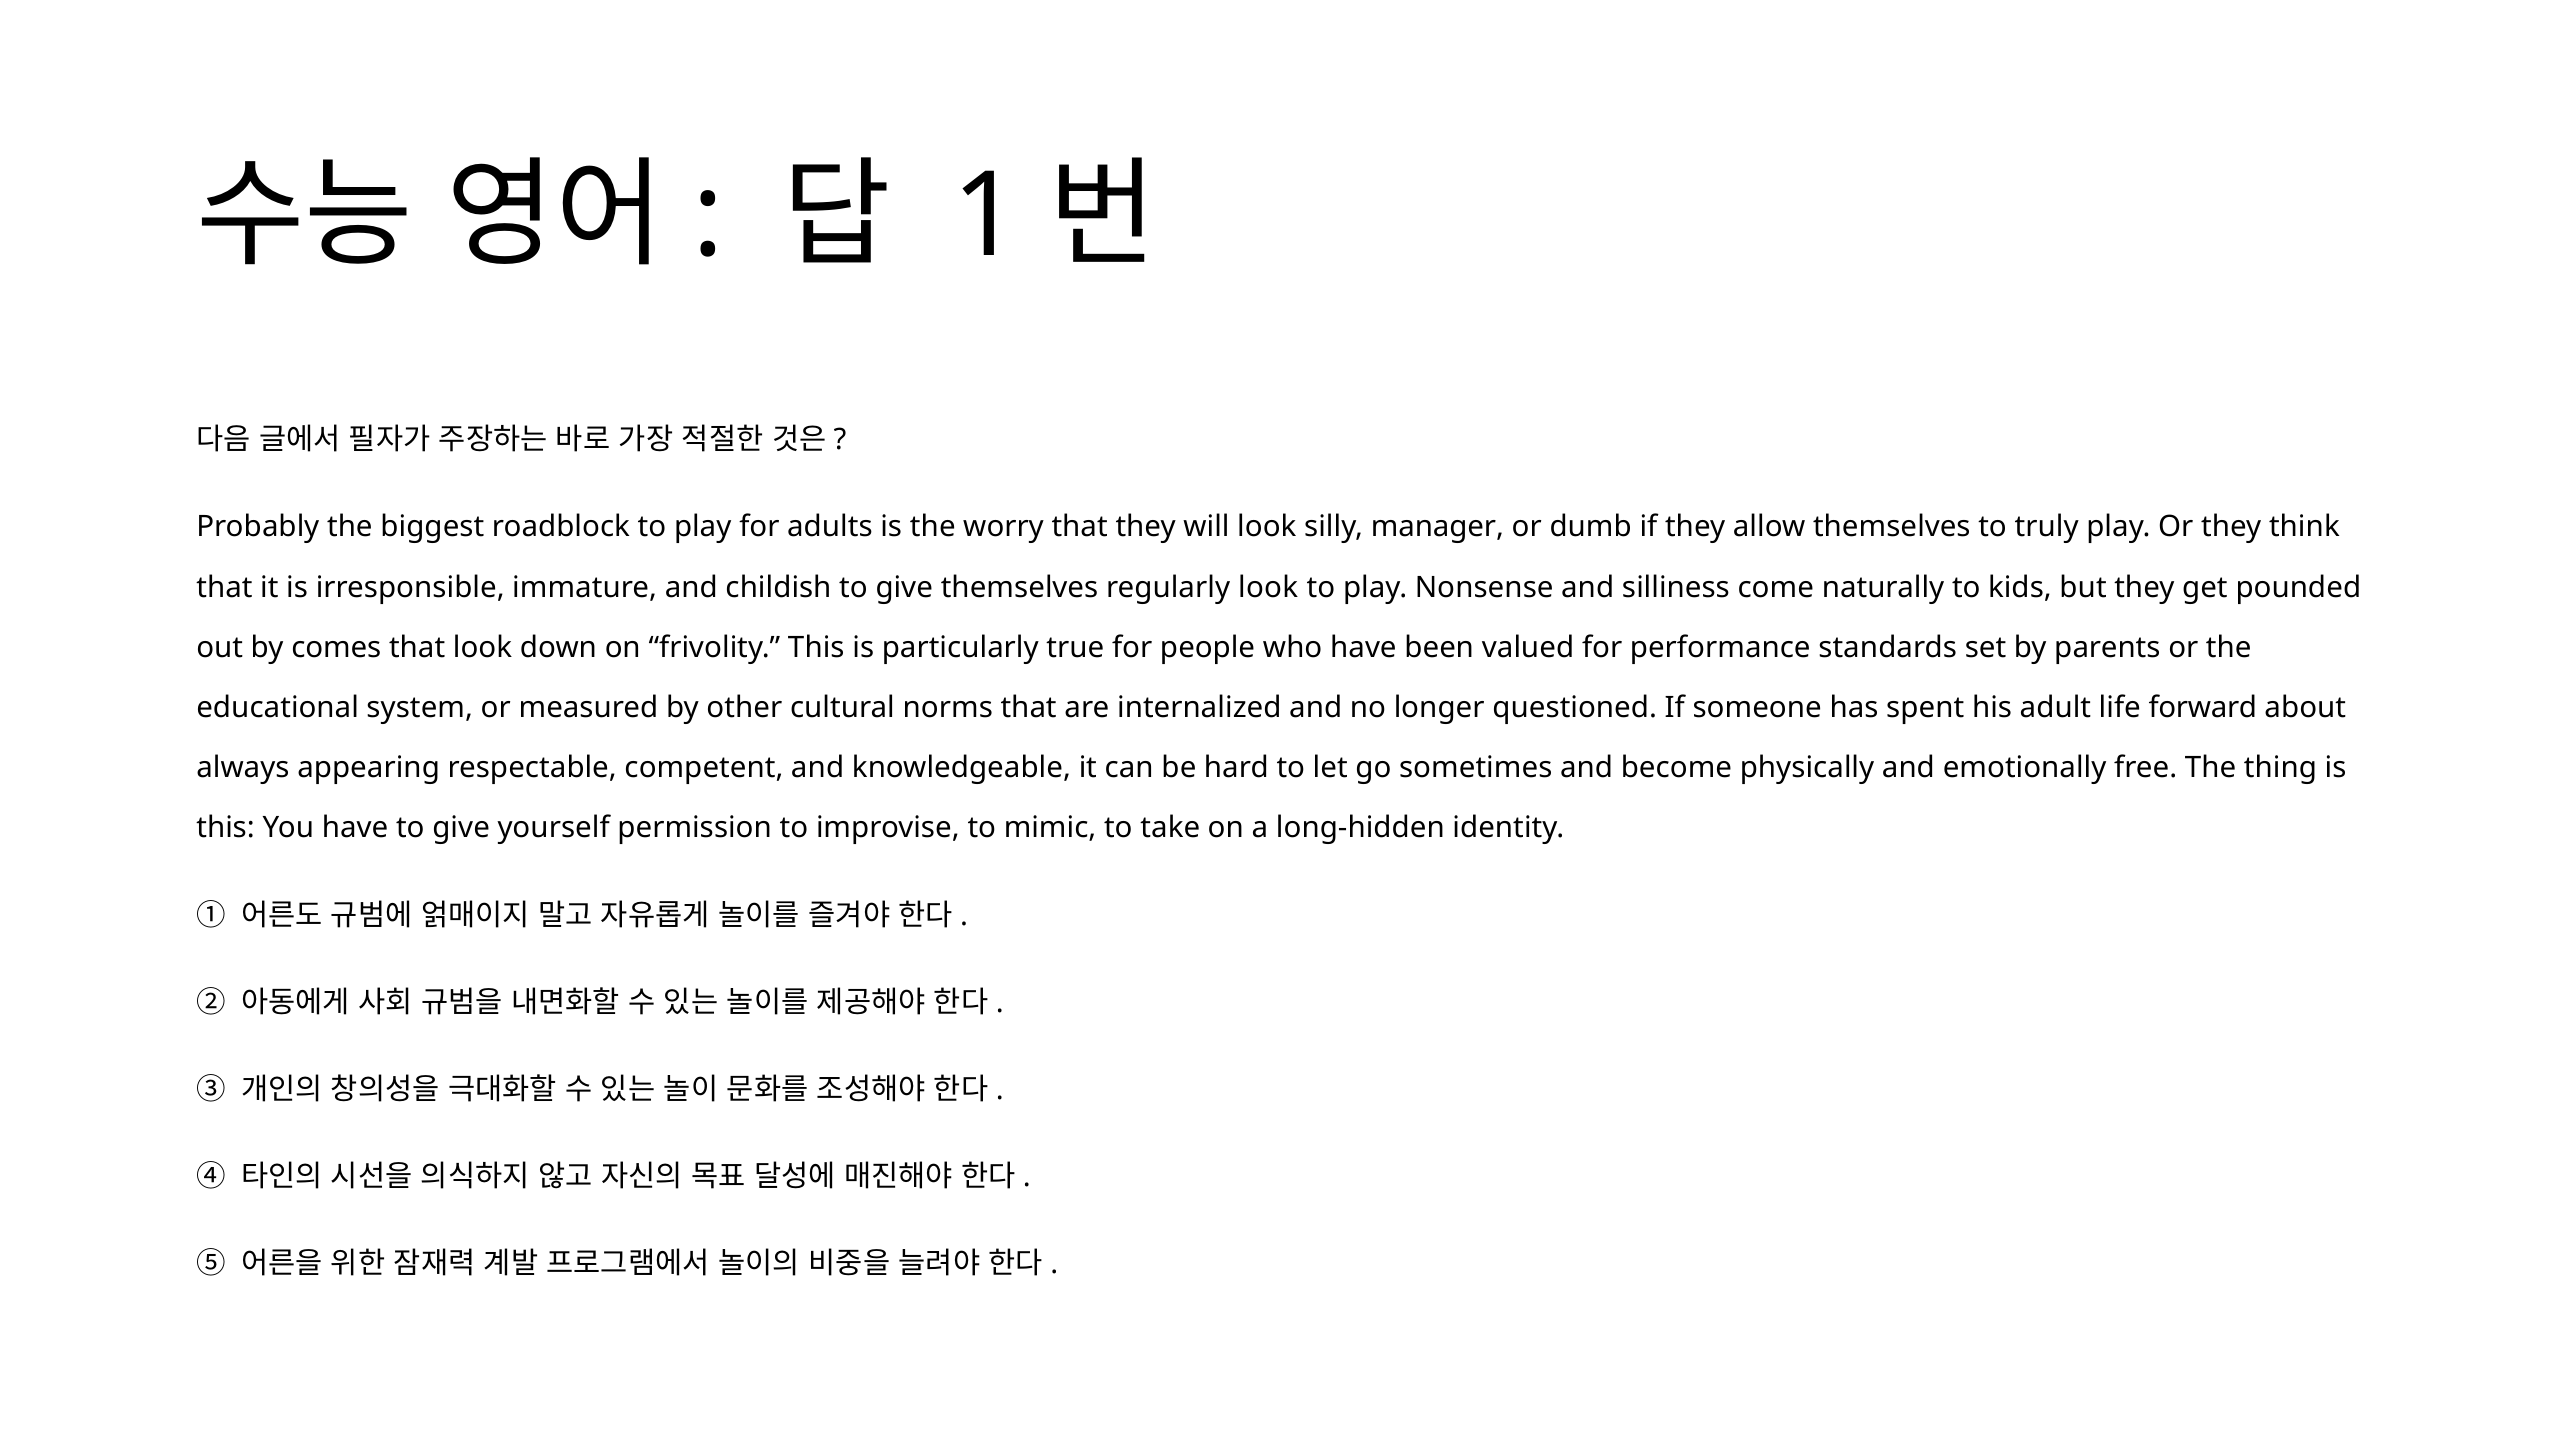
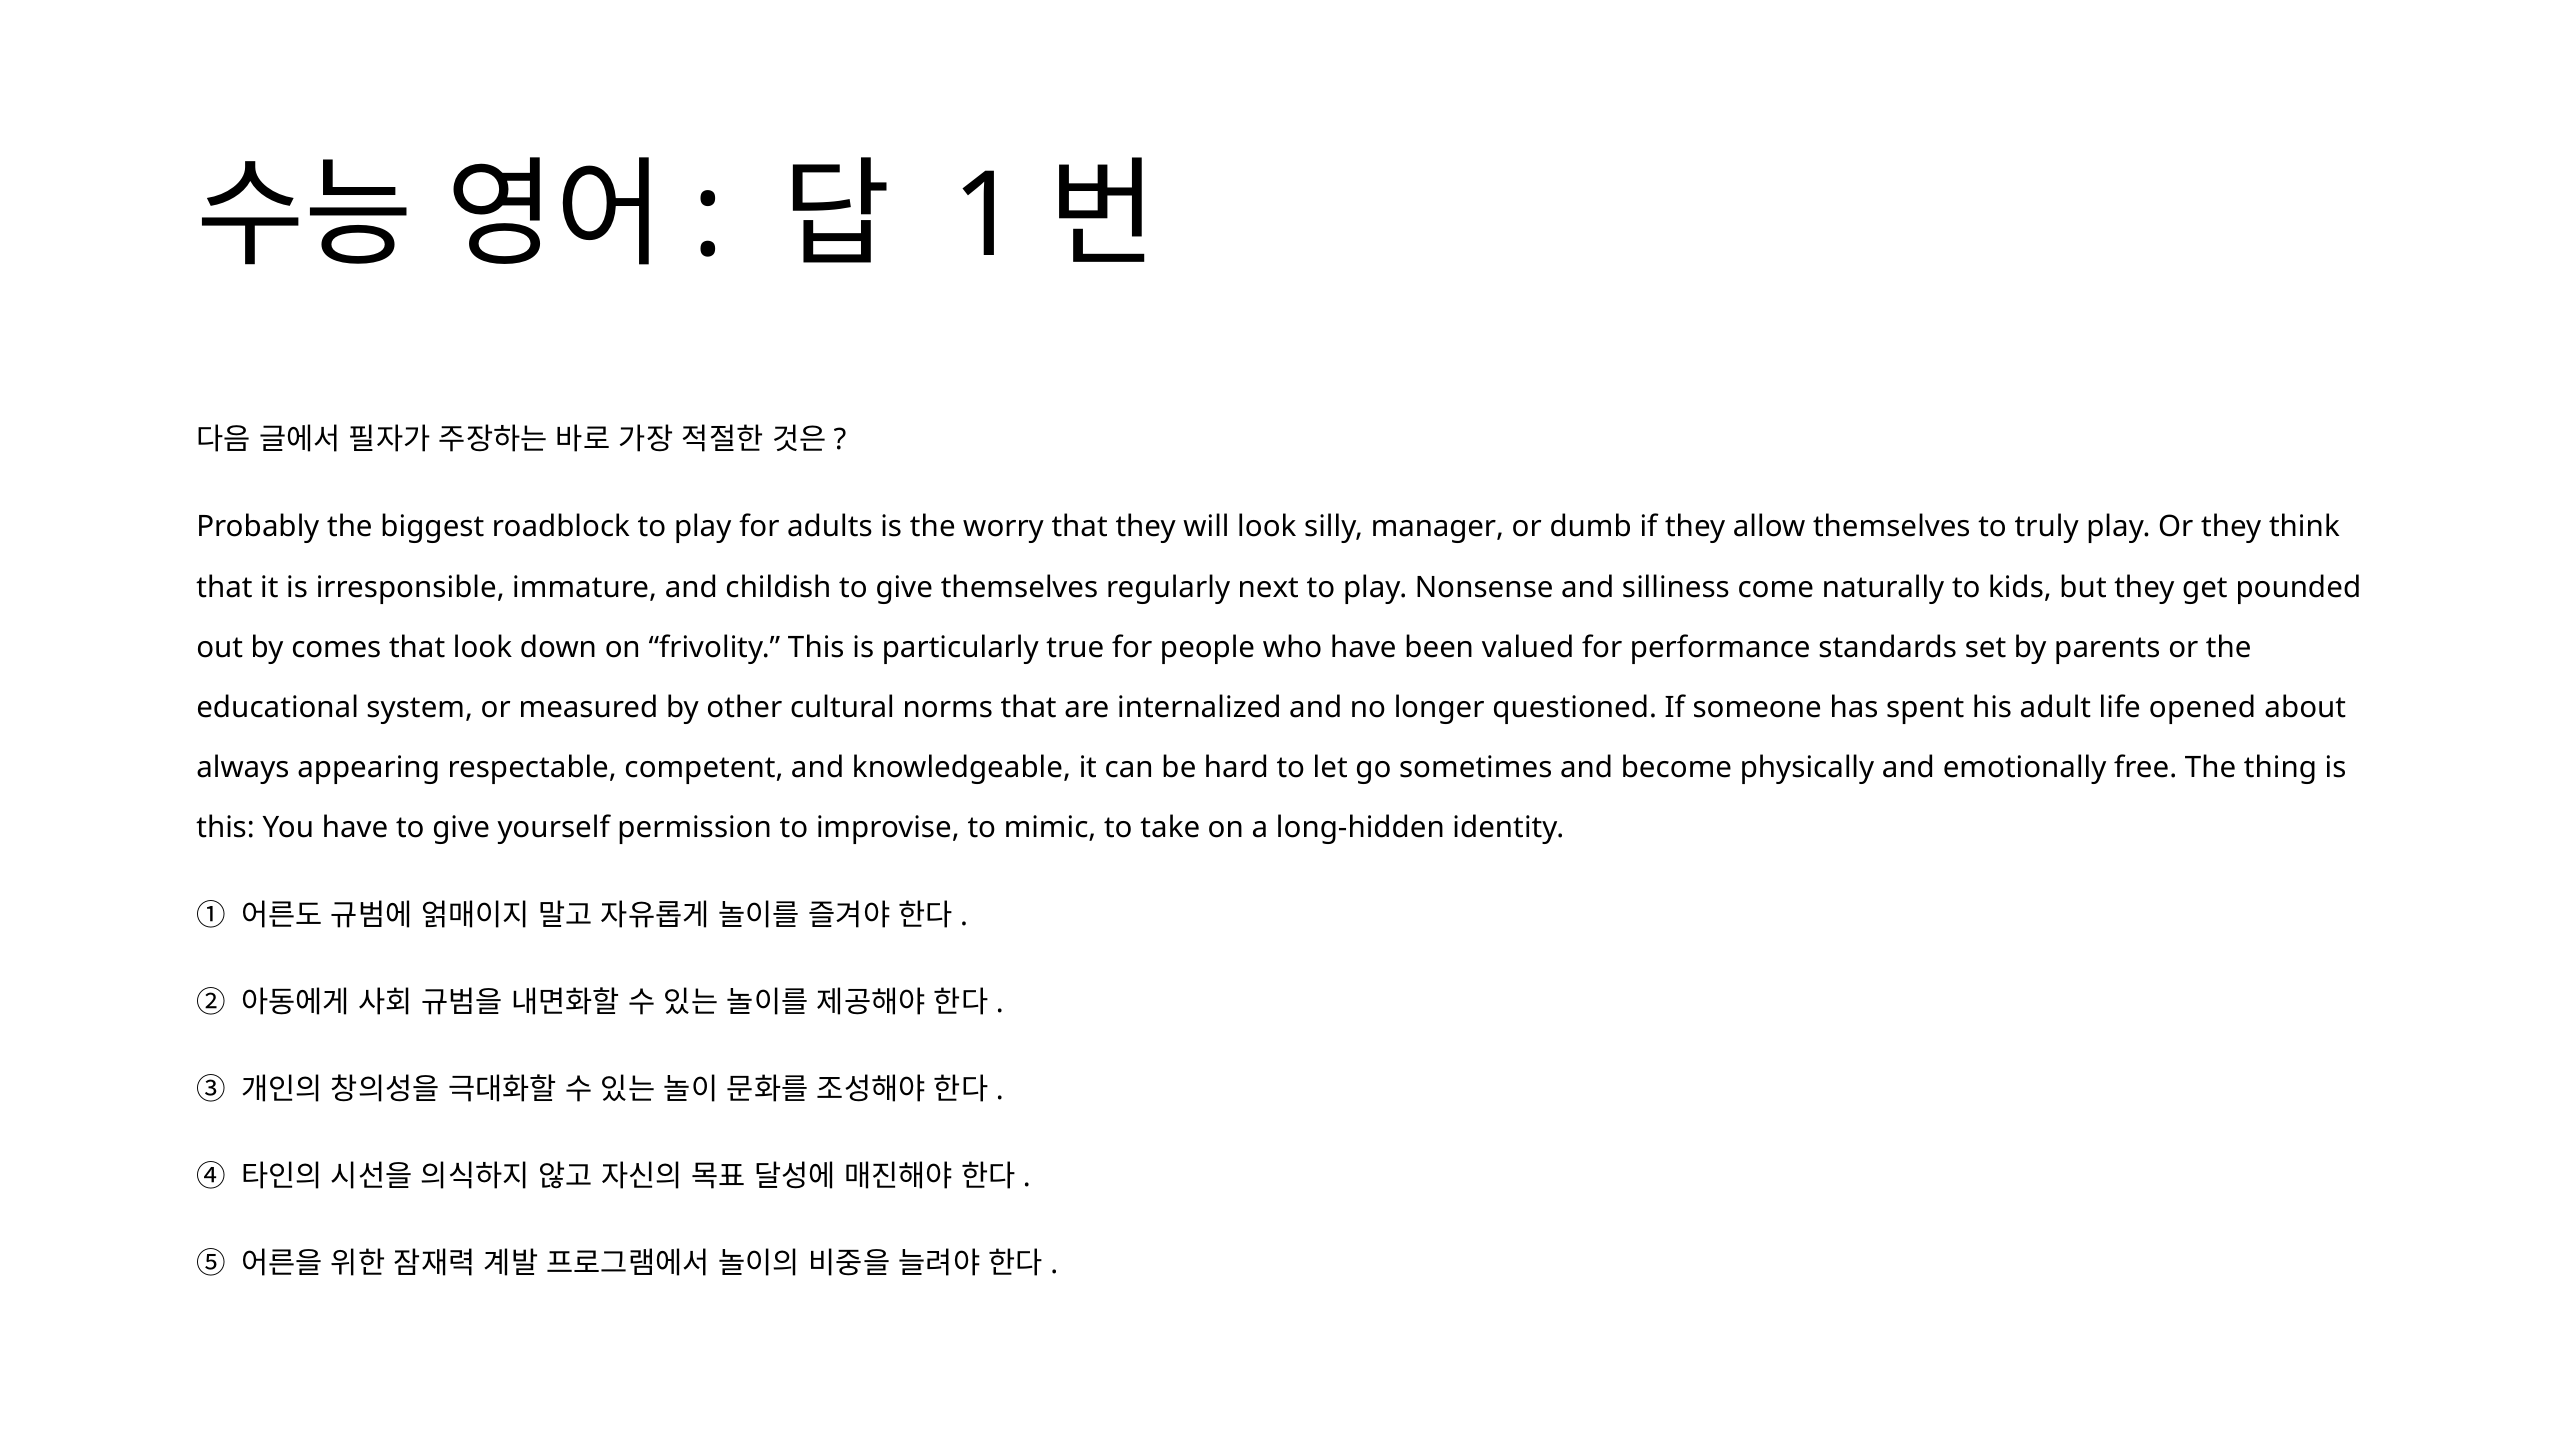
regularly look: look -> next
forward: forward -> opened
